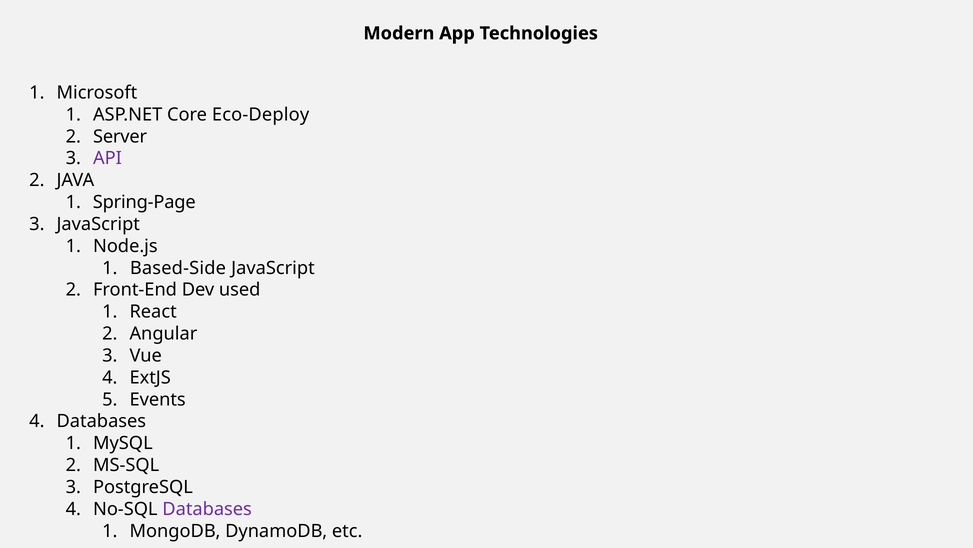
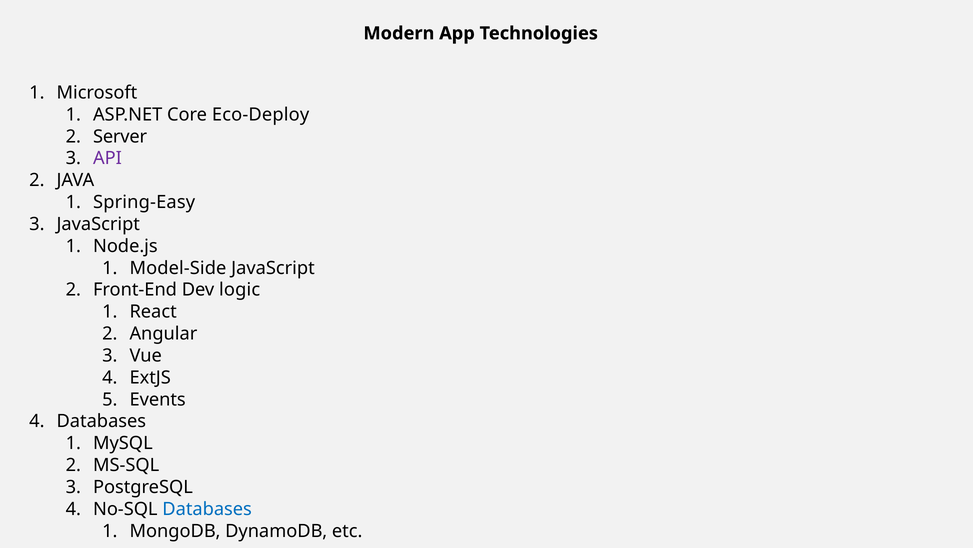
Spring-Page: Spring-Page -> Spring-Easy
Based-Side: Based-Side -> Model-Side
used: used -> logic
Databases at (207, 509) colour: purple -> blue
